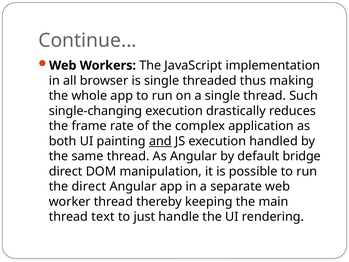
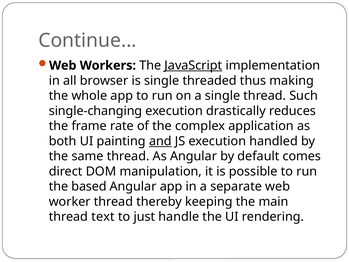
JavaScript underline: none -> present
bridge: bridge -> comes
the direct: direct -> based
